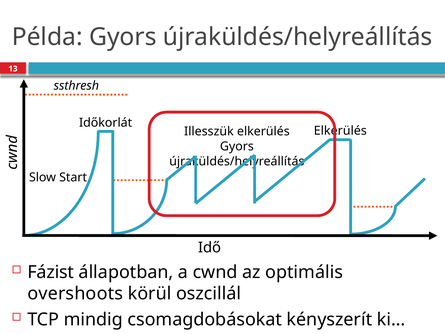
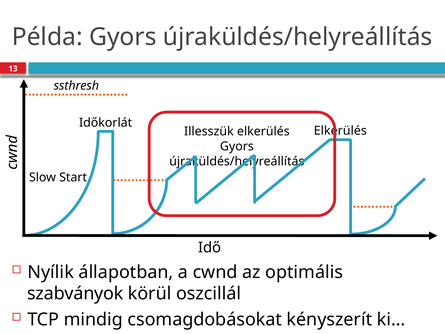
Fázist: Fázist -> Nyílik
overshoots: overshoots -> szabványok
